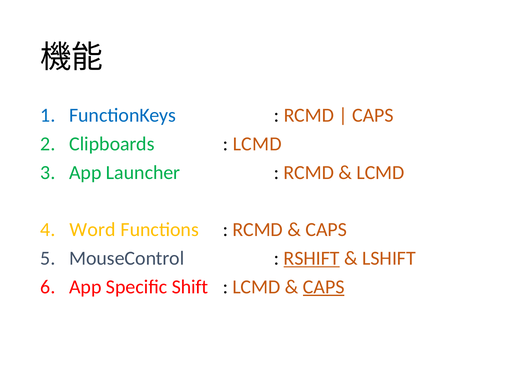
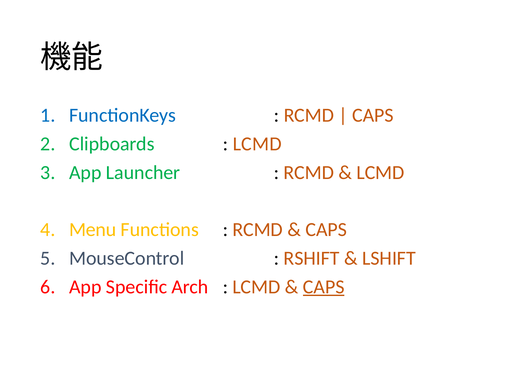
Word: Word -> Menu
RSHIFT underline: present -> none
Shift: Shift -> Arch
